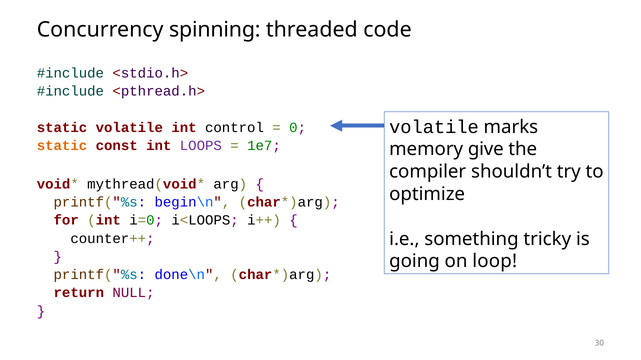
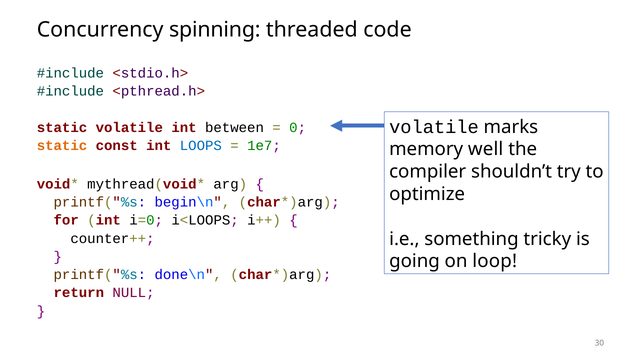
control: control -> between
LOOPS colour: purple -> blue
give: give -> well
